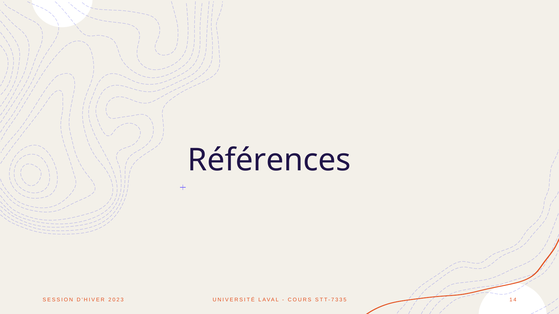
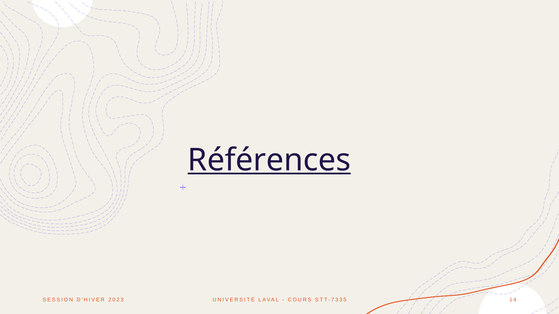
Références underline: none -> present
